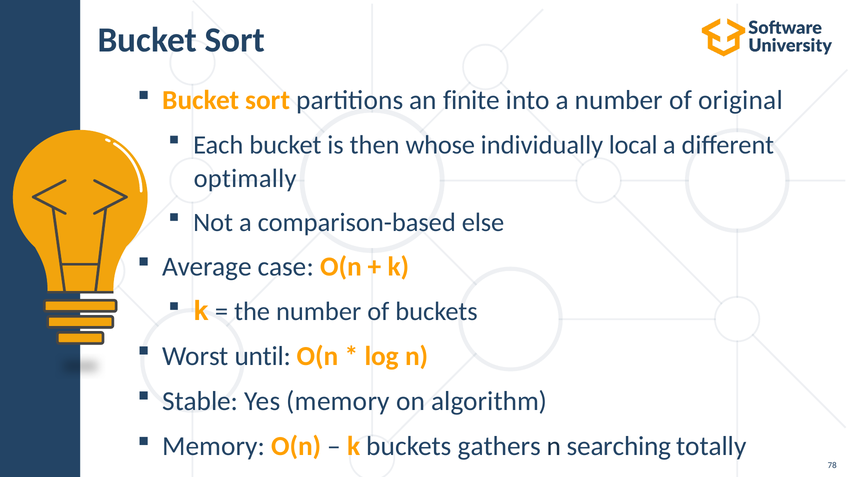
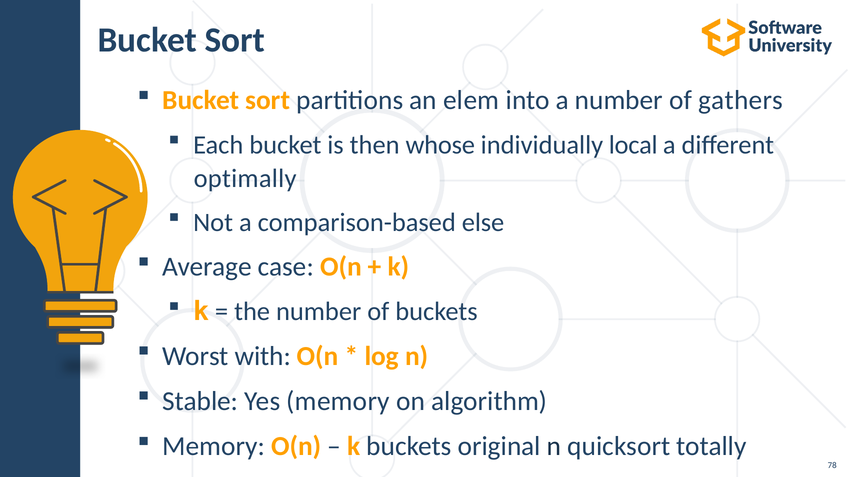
finite: finite -> elem
original: original -> gathers
until: until -> with
gathers: gathers -> original
searching: searching -> quicksort
